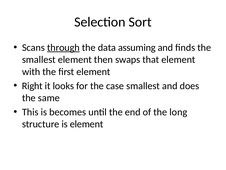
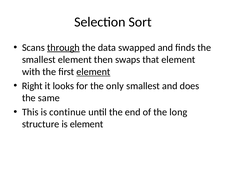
assuming: assuming -> swapped
element at (93, 72) underline: none -> present
case: case -> only
becomes: becomes -> continue
